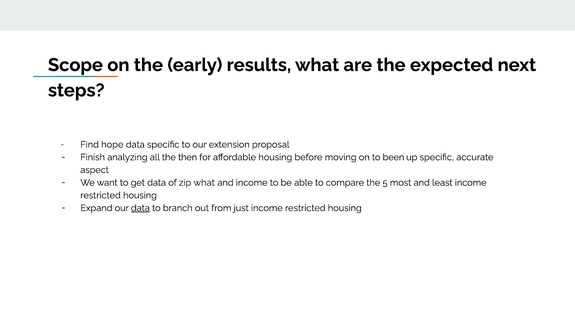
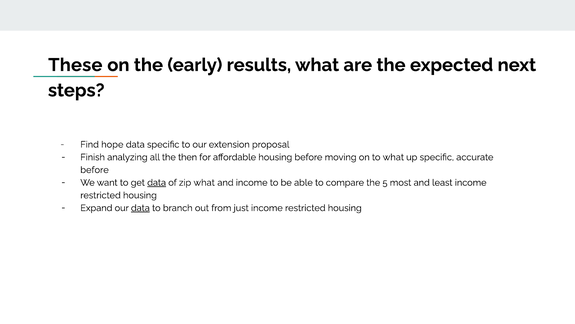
Scope: Scope -> These
to been: been -> what
aspect at (95, 170): aspect -> before
data at (157, 182) underline: none -> present
